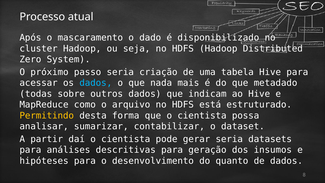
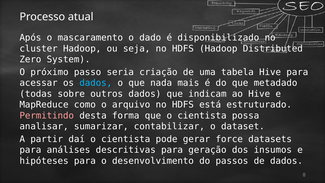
Permitindo colour: yellow -> pink
gerar seria: seria -> force
quanto: quanto -> passos
